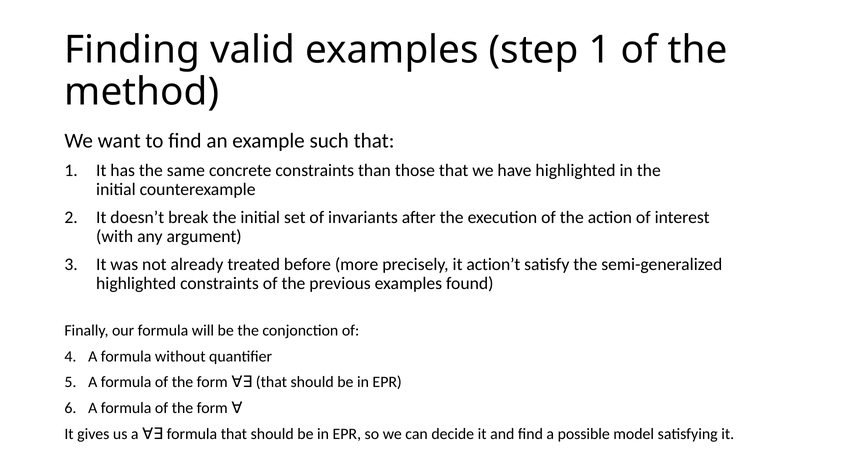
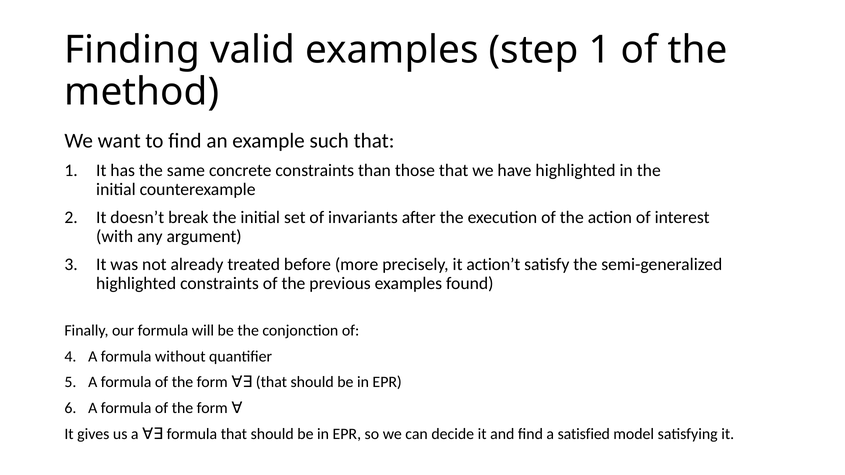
possible: possible -> satisfied
